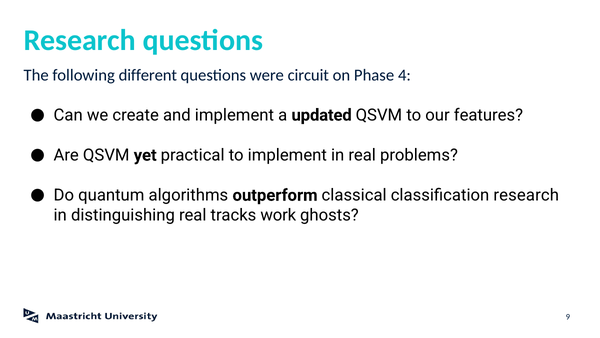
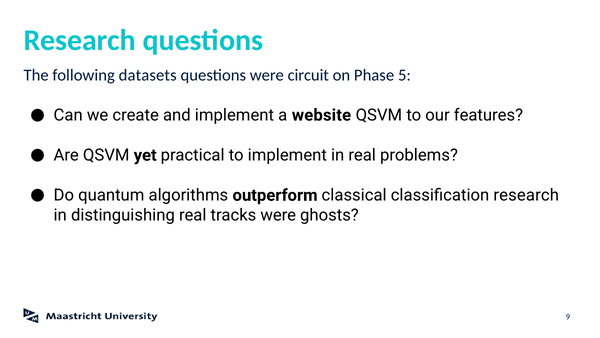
different: different -> datasets
4: 4 -> 5
updated: updated -> website
tracks work: work -> were
